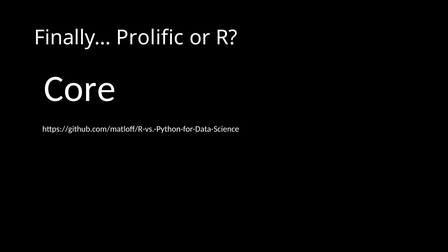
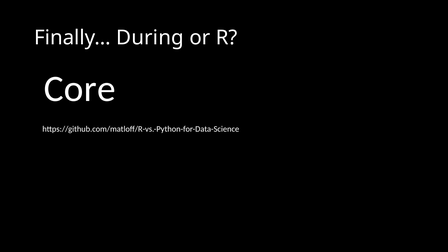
Prolific: Prolific -> During
